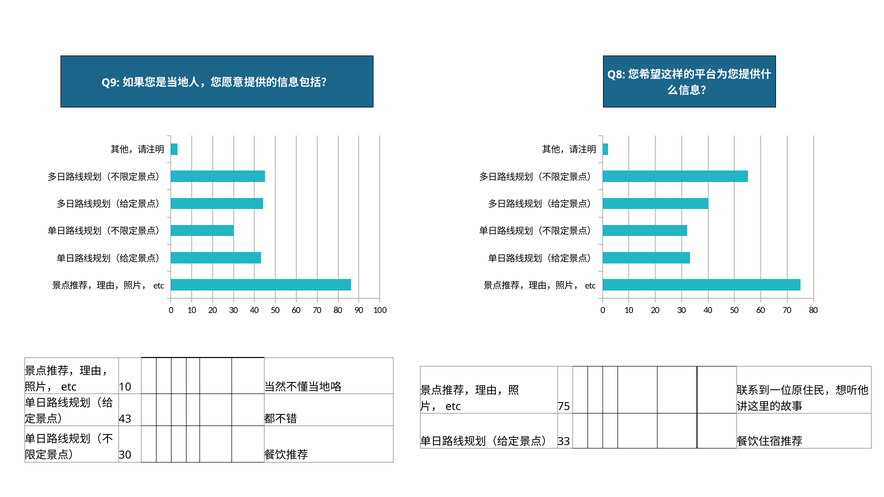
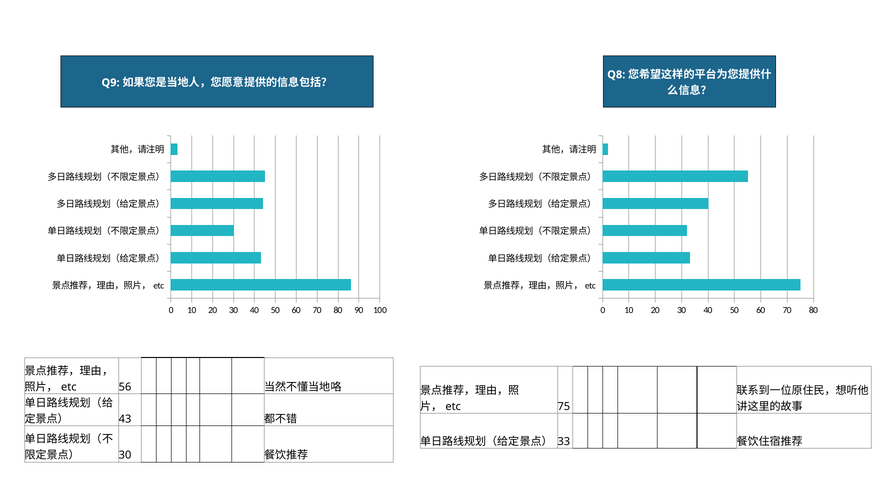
10 at (125, 387): 10 -> 56
